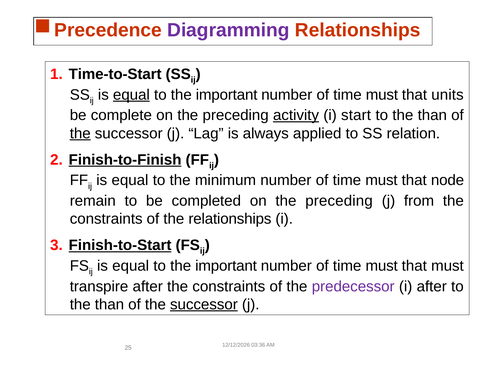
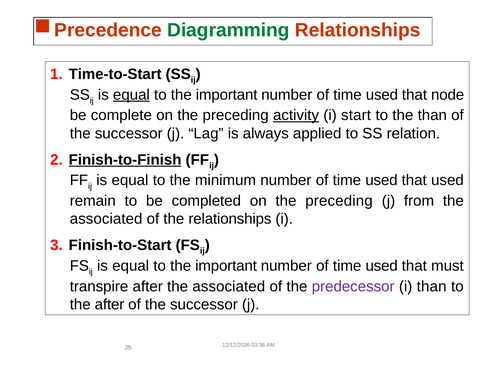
Diagramming colour: purple -> green
must at (382, 95): must -> used
units: units -> node
the at (80, 134) underline: present -> none
must at (381, 181): must -> used
that node: node -> used
constraints at (106, 219): constraints -> associated
Finish-to-Start underline: present -> none
must at (382, 266): must -> used
constraints at (229, 287): constraints -> associated
i after: after -> than
than at (109, 305): than -> after
successor at (204, 305) underline: present -> none
